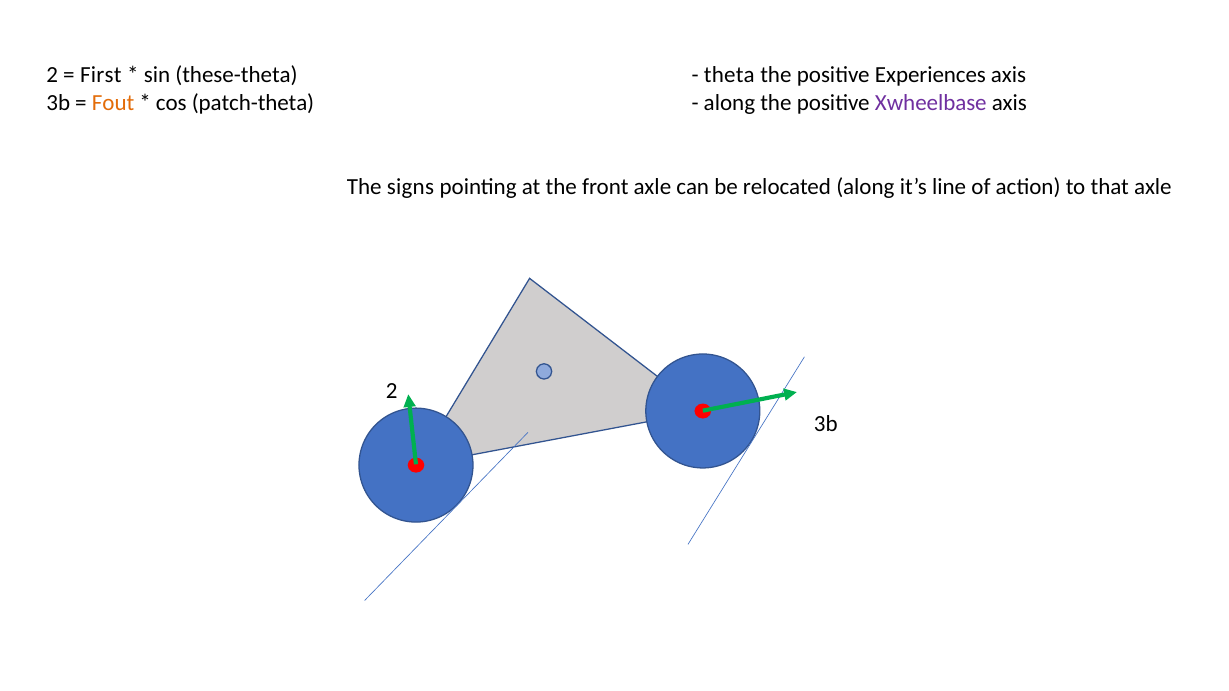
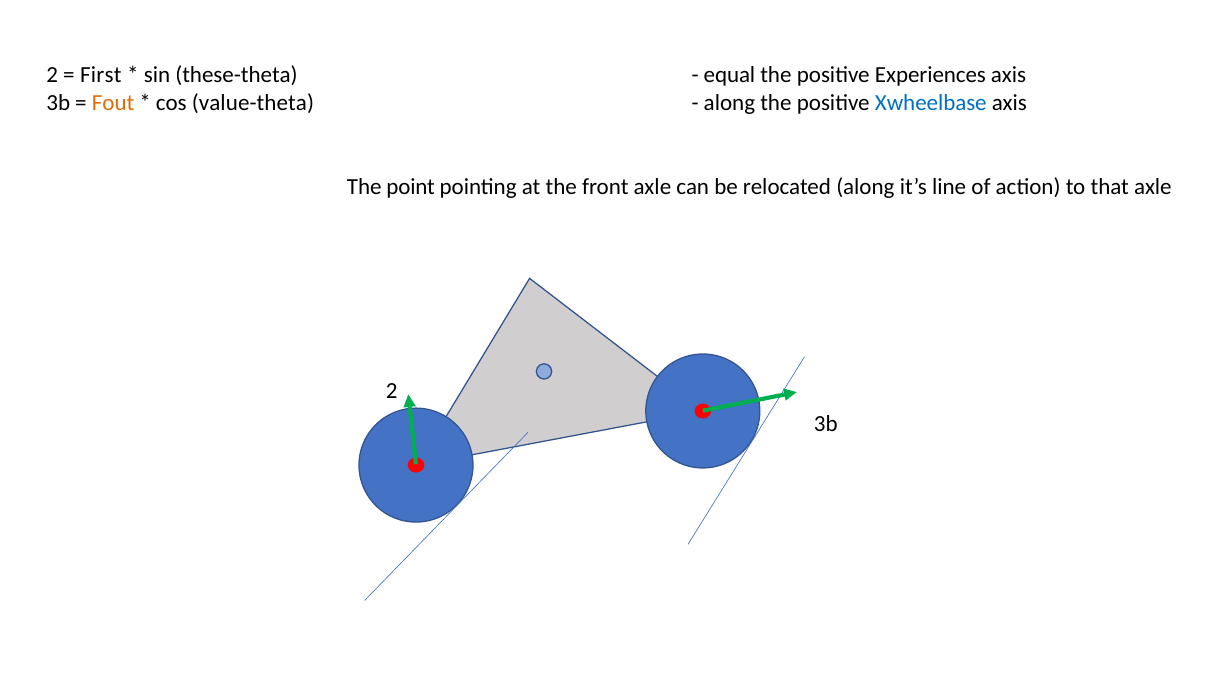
theta: theta -> equal
patch-theta: patch-theta -> value-theta
Xwheelbase colour: purple -> blue
signs: signs -> point
